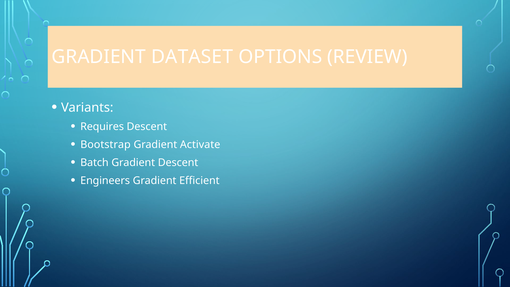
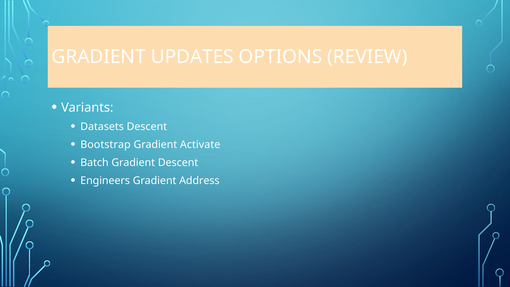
DATASET: DATASET -> UPDATES
Requires: Requires -> Datasets
Efficient: Efficient -> Address
